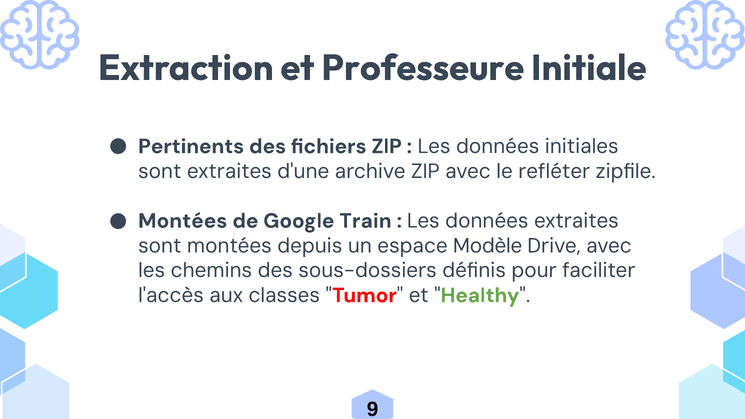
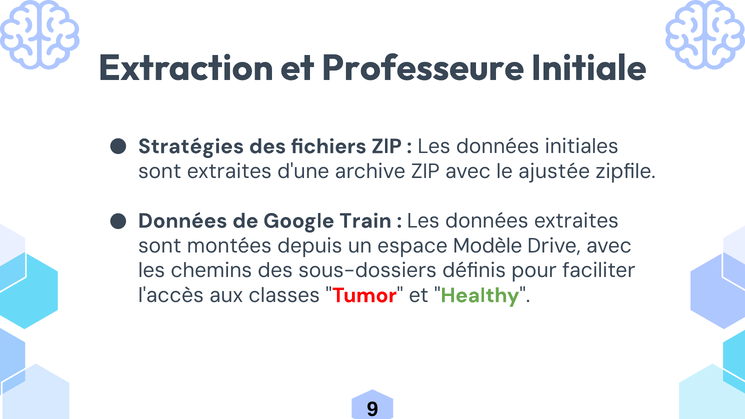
Pertinents: Pertinents -> Stratégies
refléter: refléter -> ajustée
Montées at (183, 221): Montées -> Données
